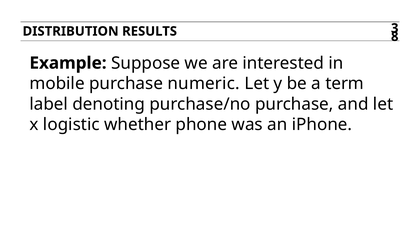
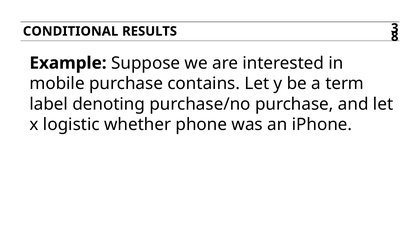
DISTRIBUTION: DISTRIBUTION -> CONDITIONAL
numeric: numeric -> contains
